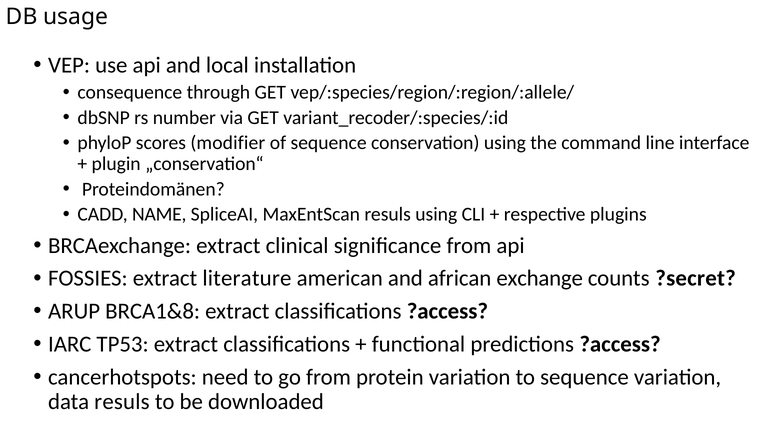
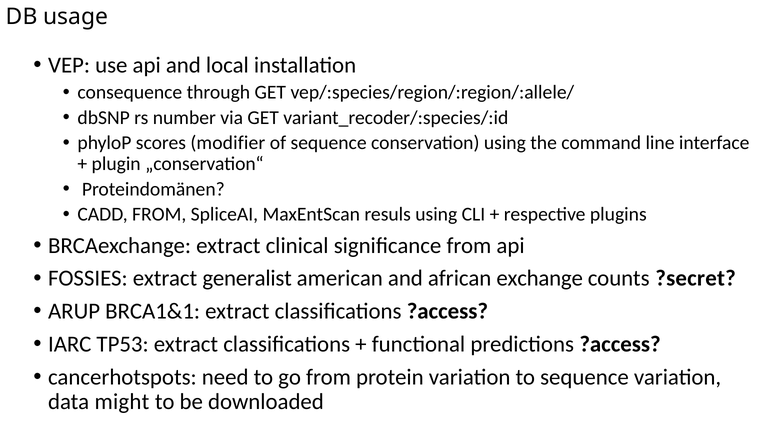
CADD NAME: NAME -> FROM
literature: literature -> generalist
BRCA1&8: BRCA1&8 -> BRCA1&1
data resuls: resuls -> might
